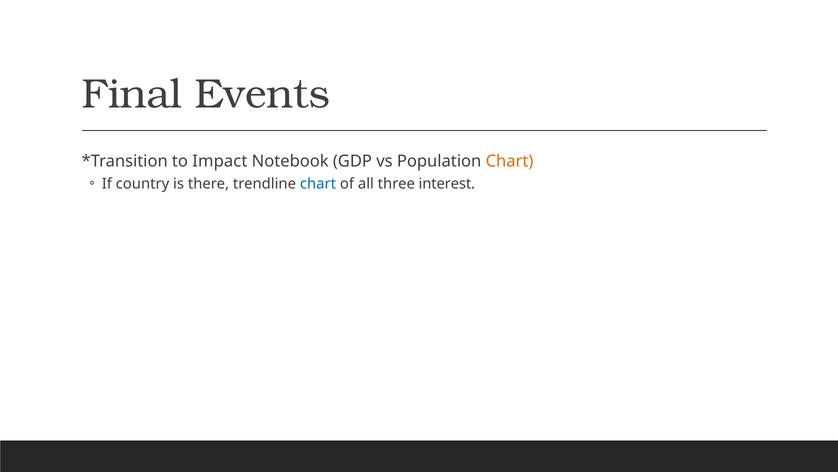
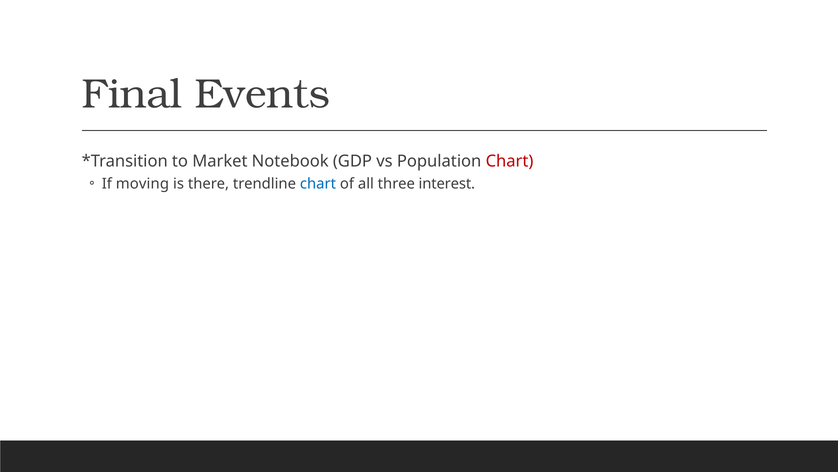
Impact: Impact -> Market
Chart at (510, 161) colour: orange -> red
country: country -> moving
